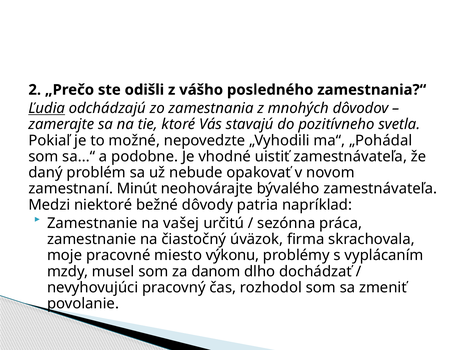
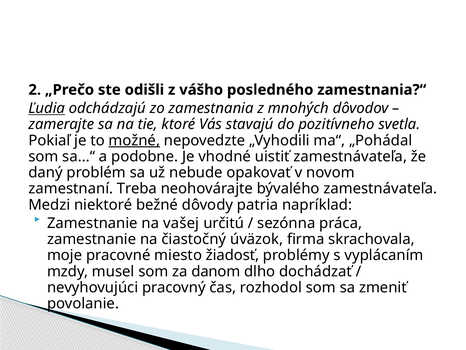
možné underline: none -> present
Minút: Minút -> Treba
výkonu: výkonu -> žiadosť
